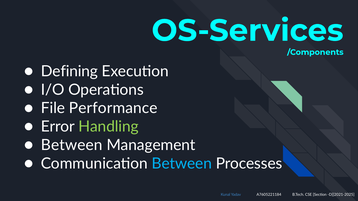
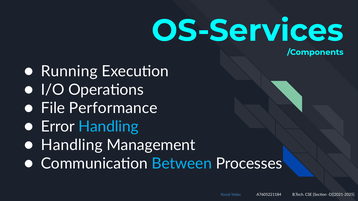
Defining: Defining -> Running
Handling at (109, 127) colour: light green -> light blue
Between at (72, 145): Between -> Handling
